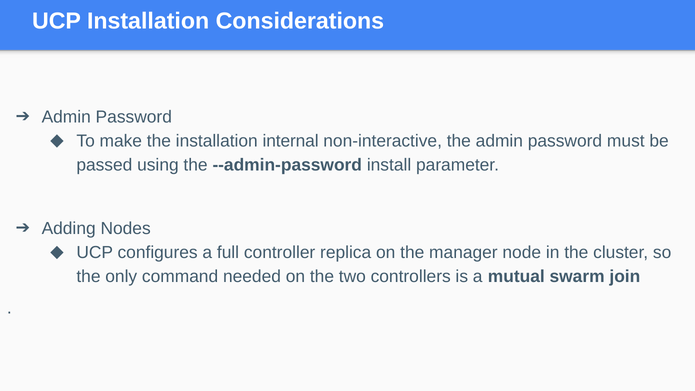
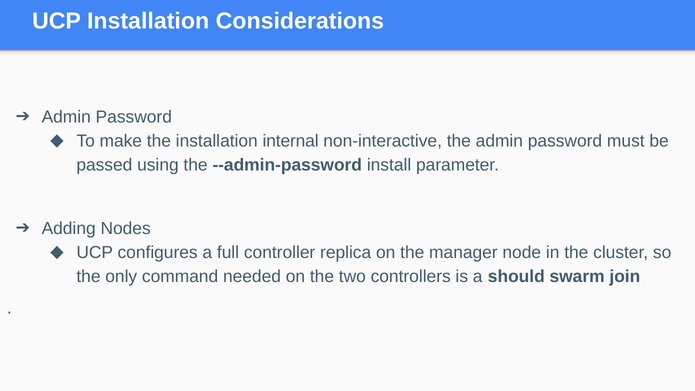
mutual: mutual -> should
